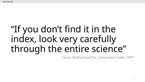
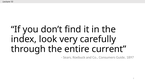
science: science -> current
